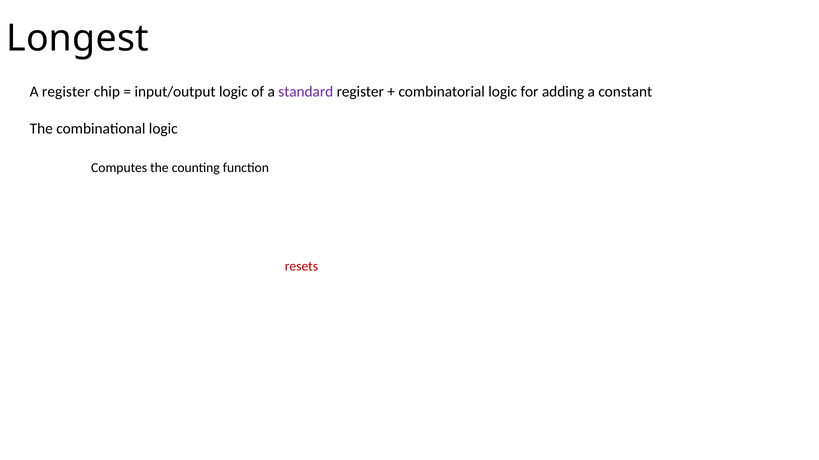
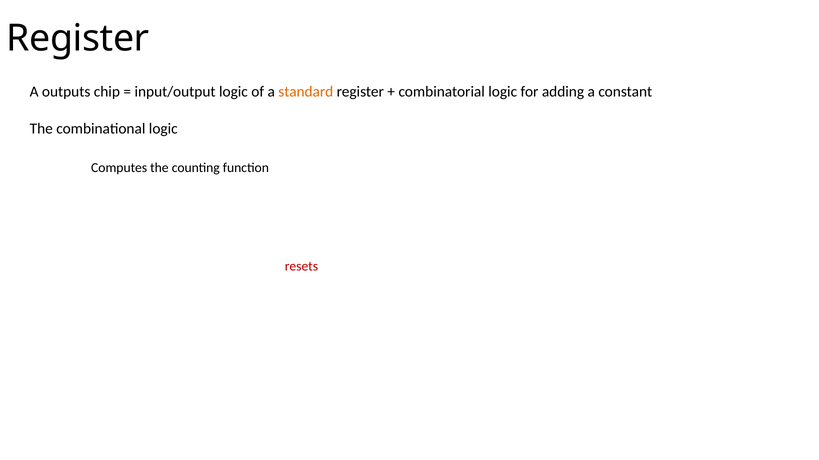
Longest at (78, 39): Longest -> Register
A register: register -> outputs
standard colour: purple -> orange
